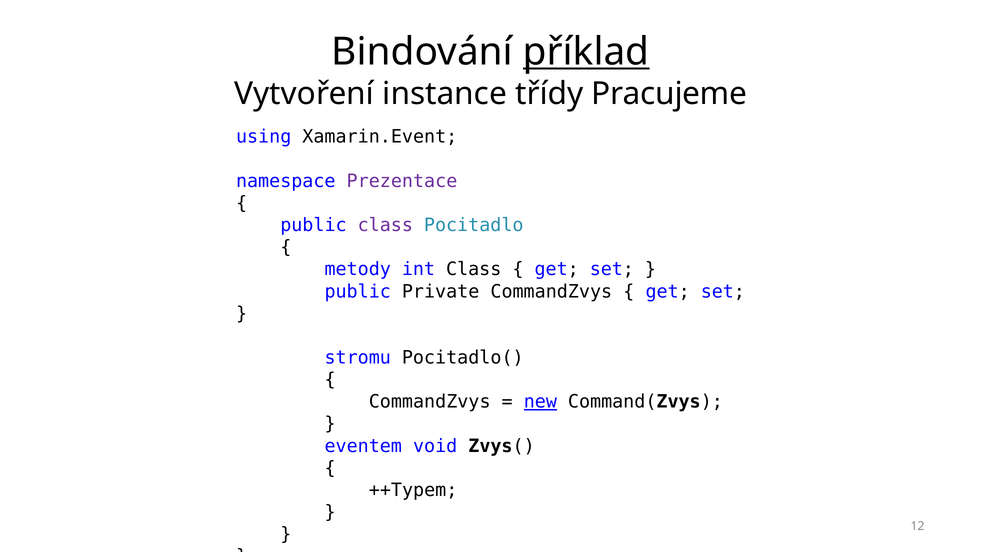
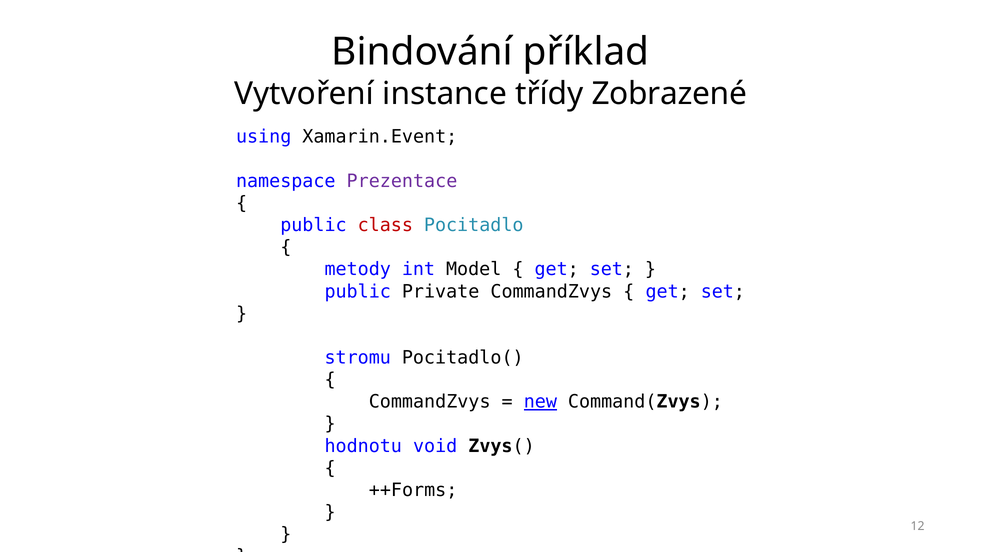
příklad underline: present -> none
Pracujeme: Pracujeme -> Zobrazené
class at (385, 225) colour: purple -> red
int Class: Class -> Model
eventem: eventem -> hodnotu
++Typem: ++Typem -> ++Forms
